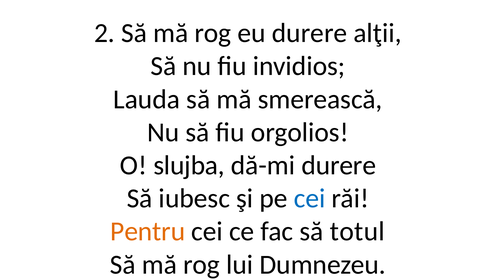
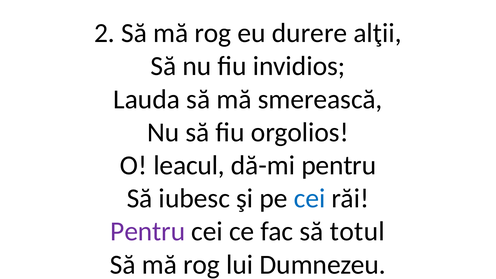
slujba: slujba -> leacul
dă-mi durere: durere -> pentru
Pentru at (148, 232) colour: orange -> purple
